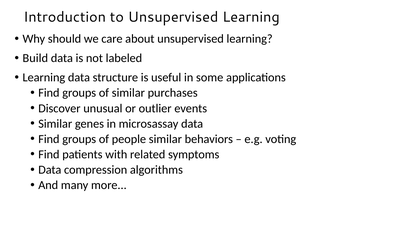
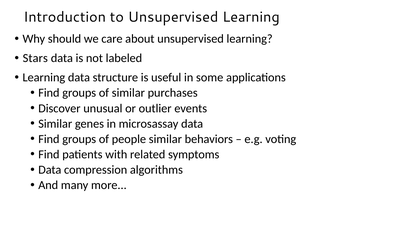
Build: Build -> Stars
